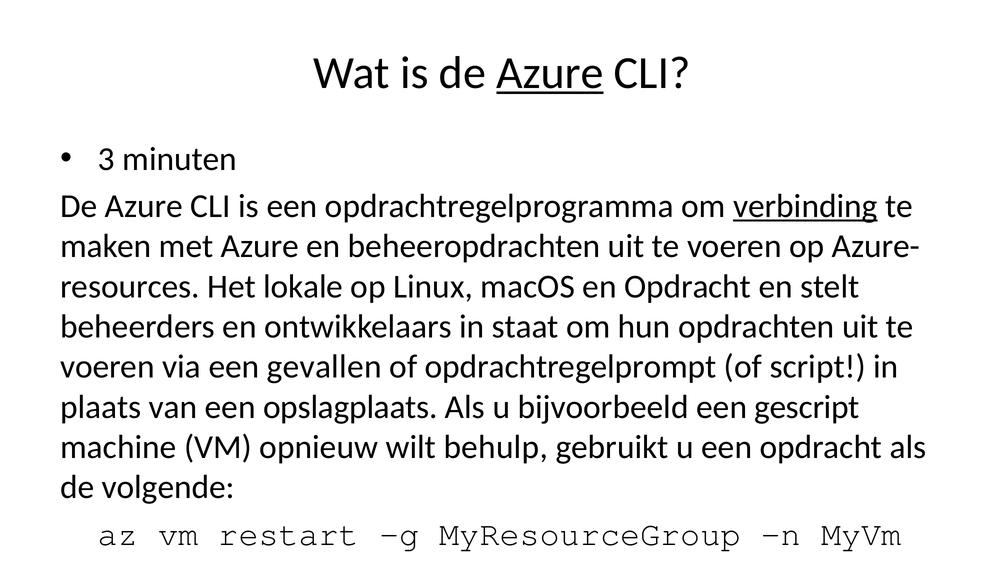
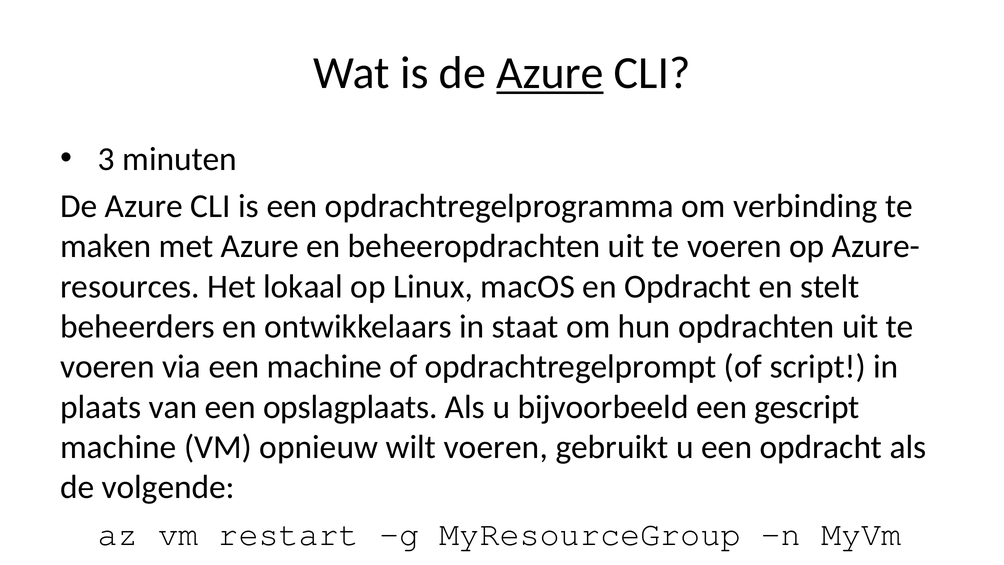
verbinding underline: present -> none
Het lokale: lokale -> lokaal
een gevallen: gevallen -> machine
wilt behulp: behulp -> voeren
